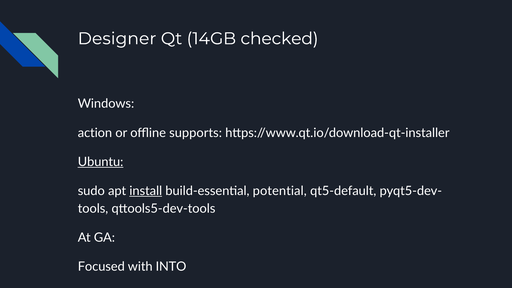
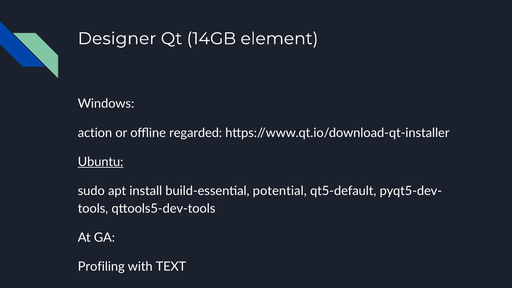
checked: checked -> element
supports: supports -> regarded
install underline: present -> none
Focused: Focused -> Profiling
INTO: INTO -> TEXT
